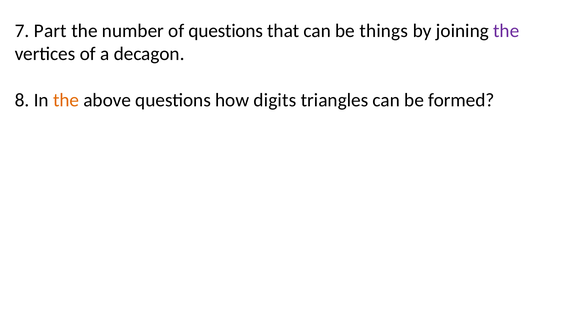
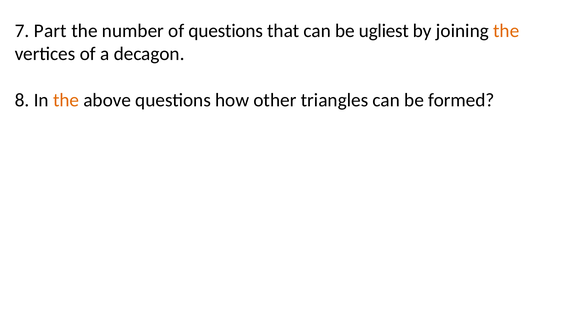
things: things -> ugliest
the at (506, 31) colour: purple -> orange
digits: digits -> other
